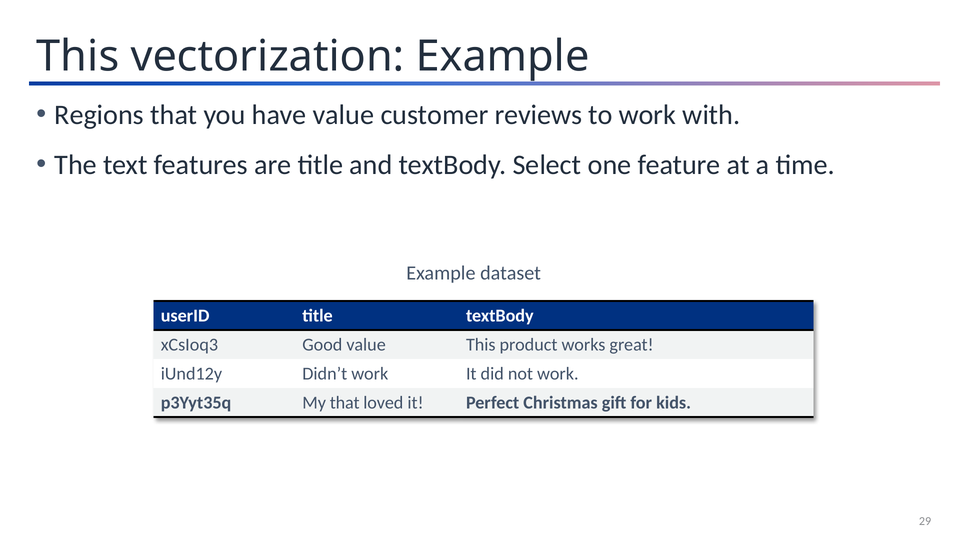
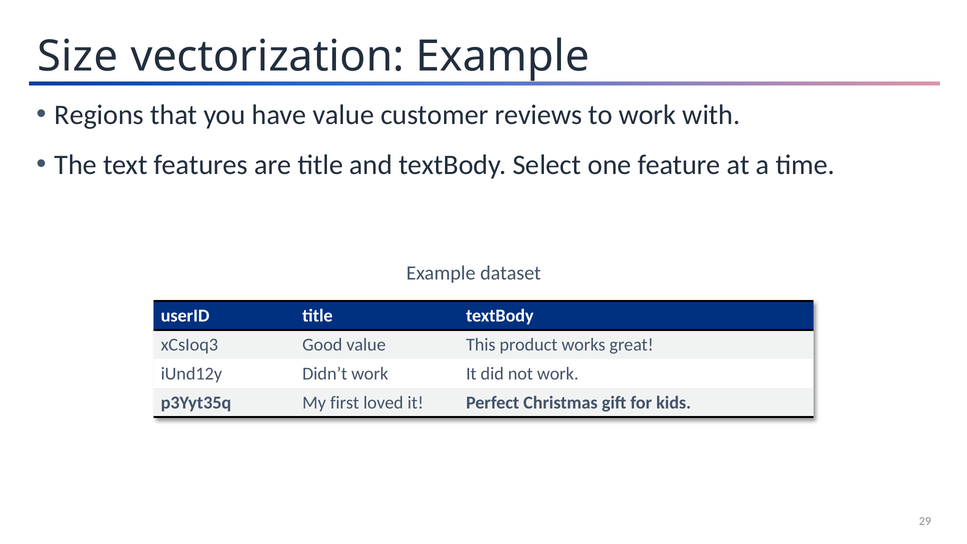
This at (78, 57): This -> Size
My that: that -> first
